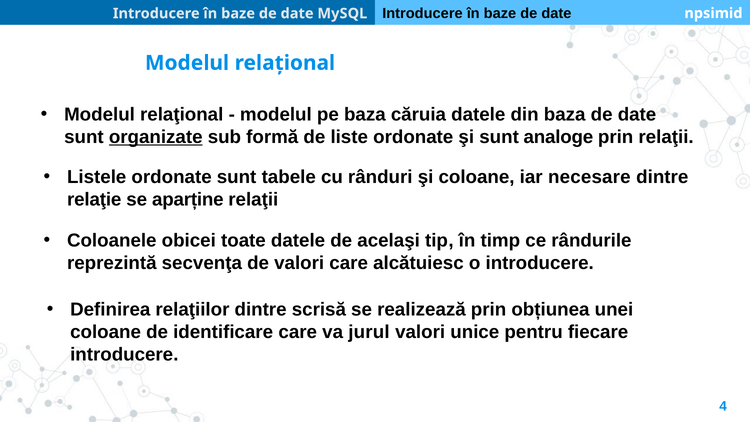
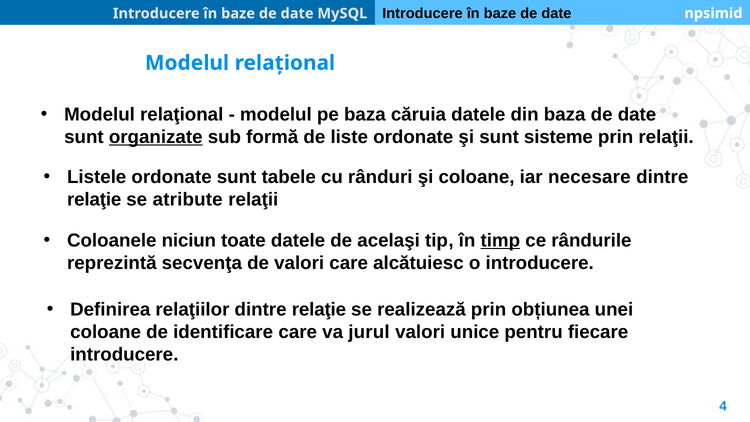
analoge: analoge -> sisteme
aparține: aparține -> atribute
obicei: obicei -> niciun
timp underline: none -> present
relaţiilor dintre scrisă: scrisă -> relaţie
